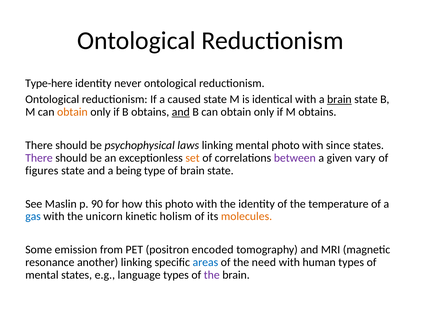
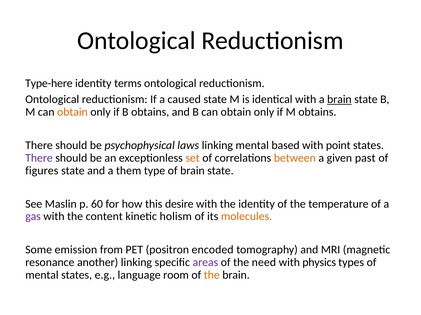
never: never -> terms
and at (181, 112) underline: present -> none
mental photo: photo -> based
since: since -> point
between colour: purple -> orange
vary: vary -> past
being: being -> them
90: 90 -> 60
this photo: photo -> desire
gas colour: blue -> purple
unicorn: unicorn -> content
areas colour: blue -> purple
human: human -> physics
language types: types -> room
the at (212, 276) colour: purple -> orange
